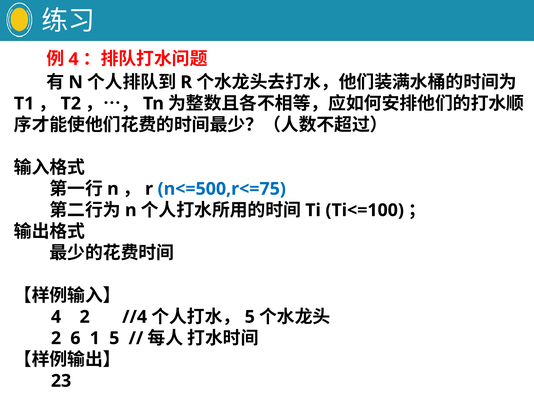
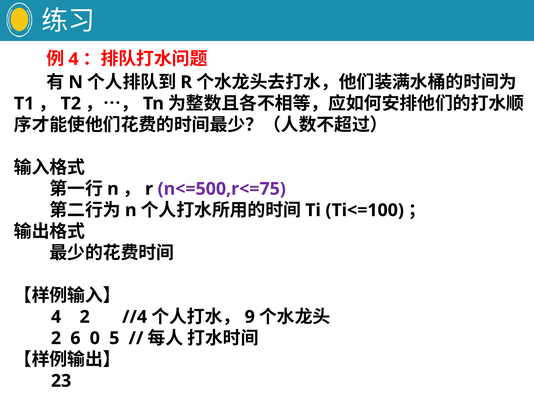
n<=500,r<=75 colour: blue -> purple
5 at (250, 317): 5 -> 9
1: 1 -> 0
